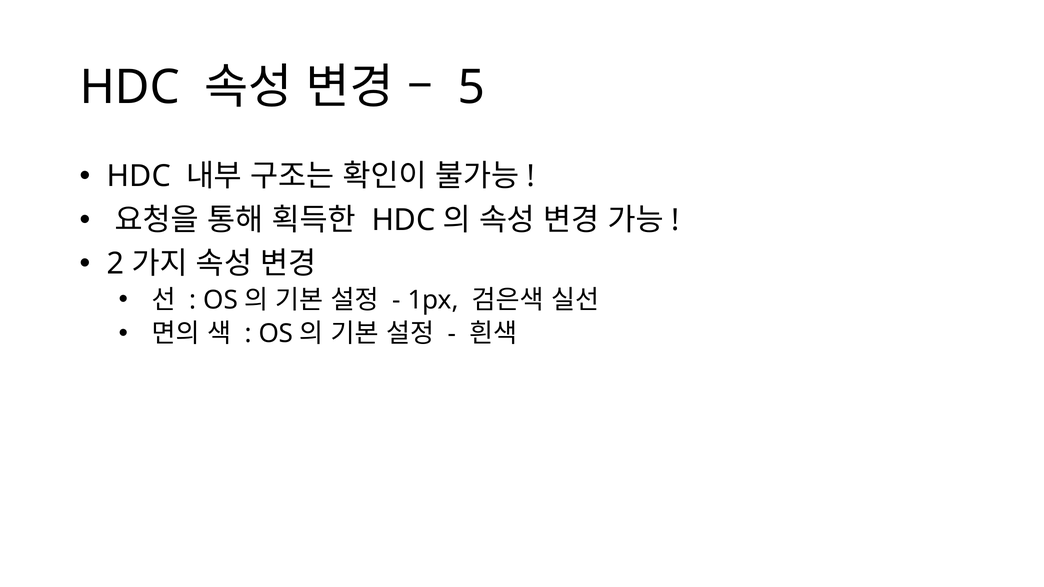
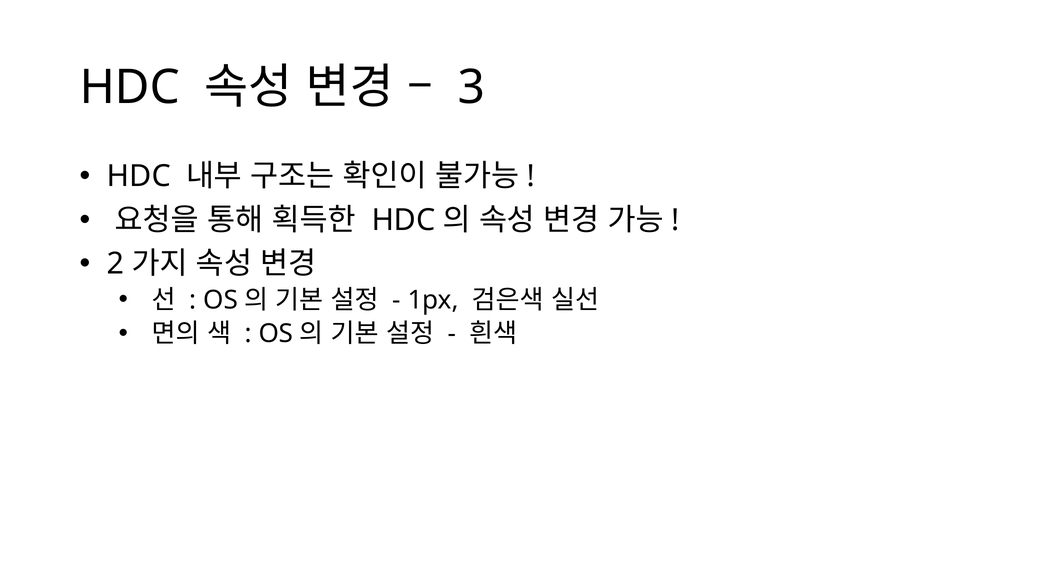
5: 5 -> 3
